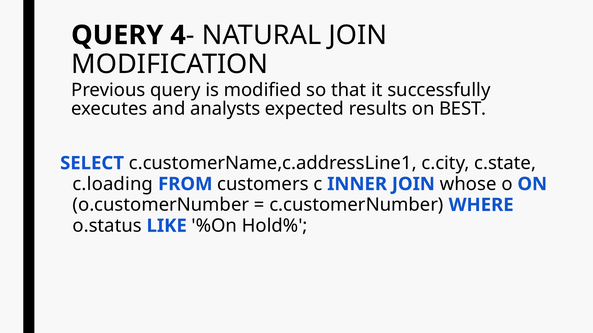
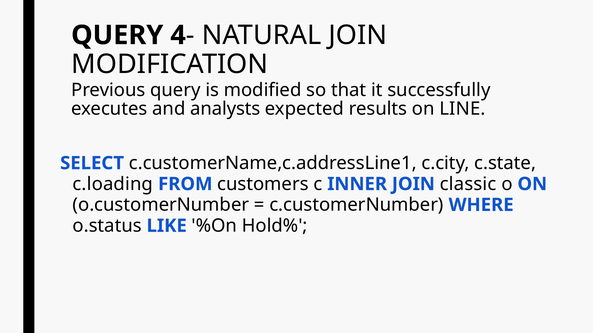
BEST: BEST -> LINE
whose: whose -> classic
